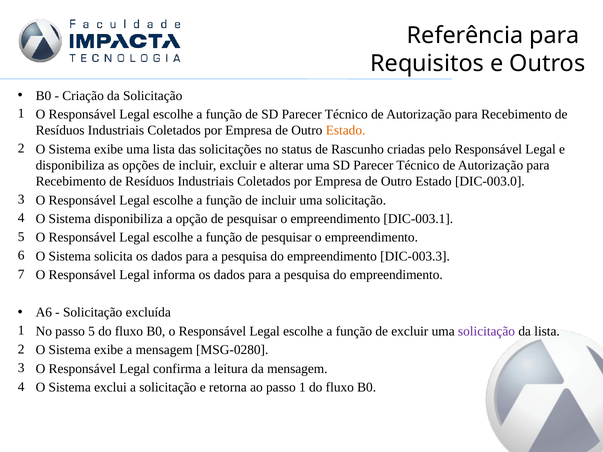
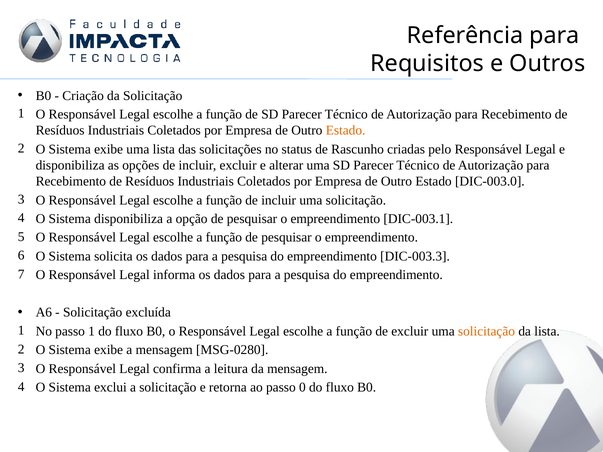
passo 5: 5 -> 1
solicitação at (487, 331) colour: purple -> orange
passo 1: 1 -> 0
